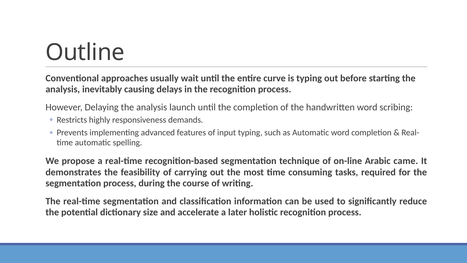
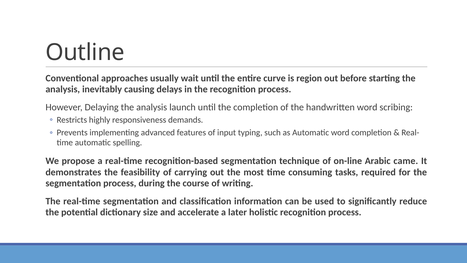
is typing: typing -> region
